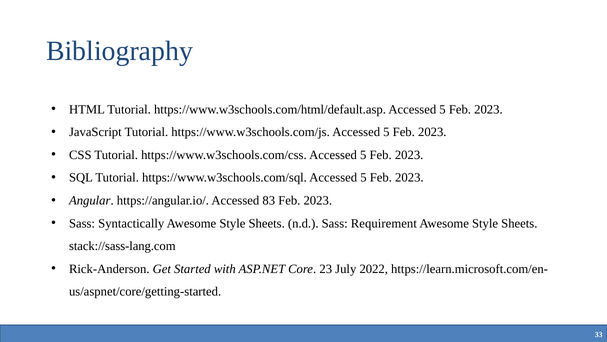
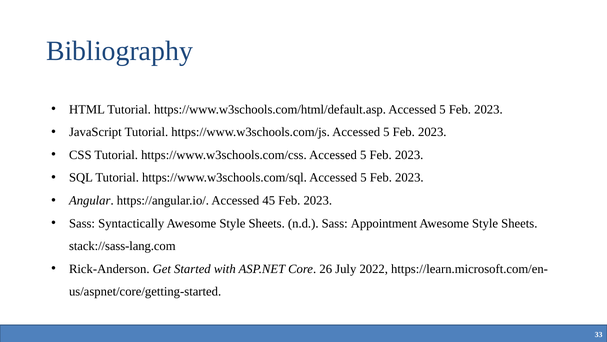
83: 83 -> 45
Requirement: Requirement -> Appointment
23: 23 -> 26
